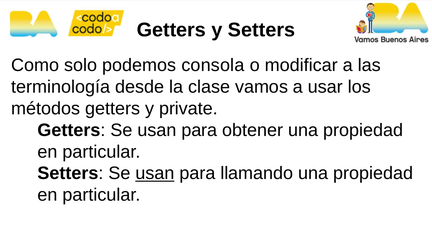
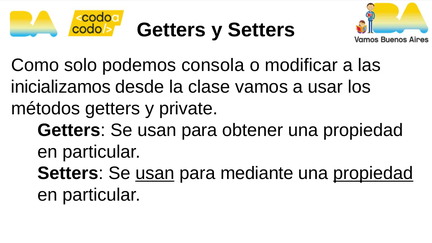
terminología: terminología -> inicializamos
llamando: llamando -> mediante
propiedad at (373, 173) underline: none -> present
